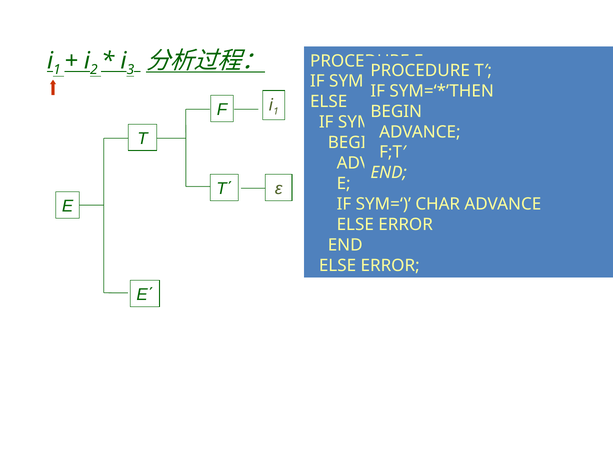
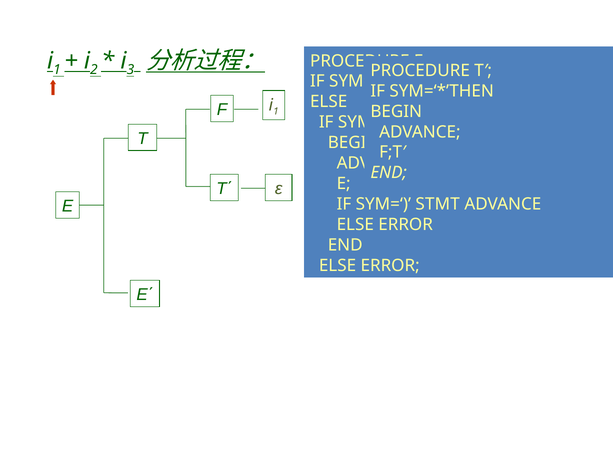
CHAR: CHAR -> STMT
